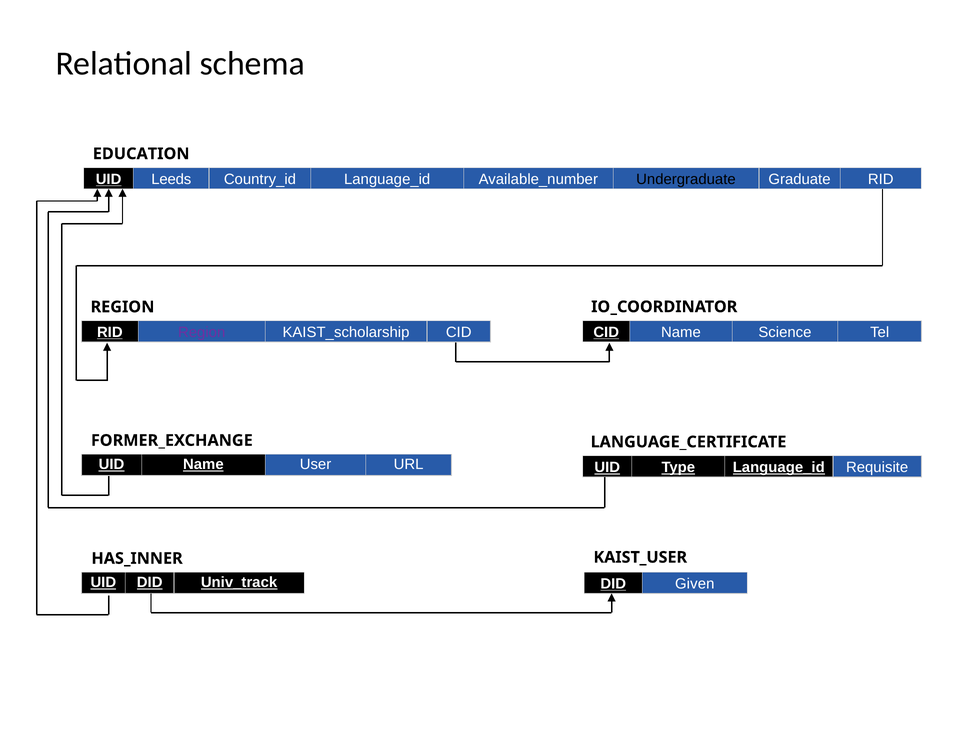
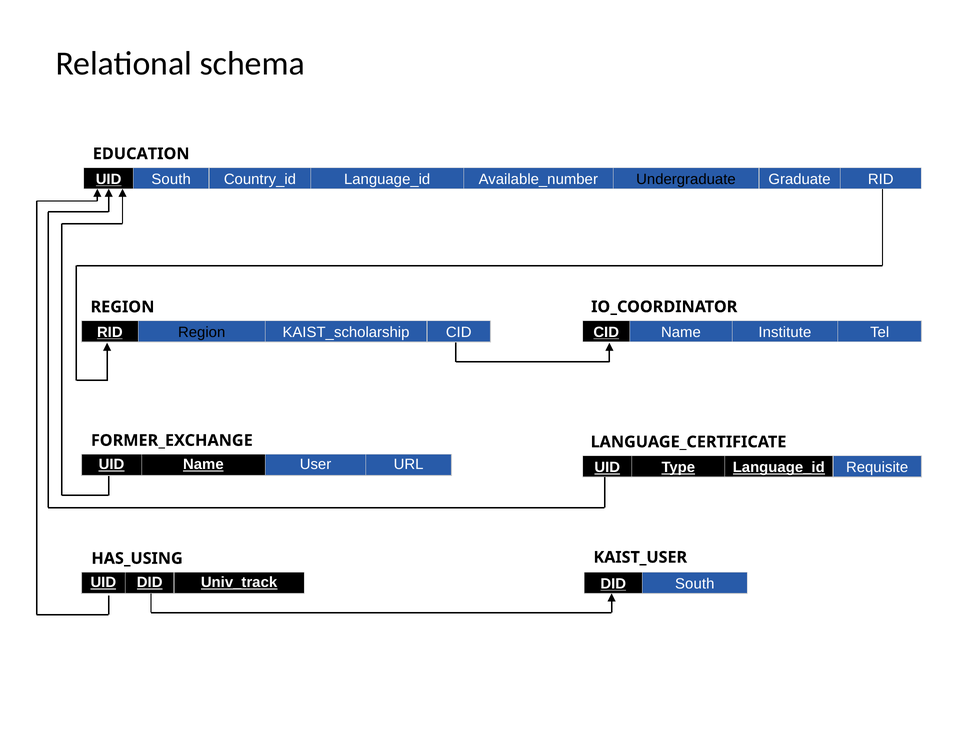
UID Leeds: Leeds -> South
Region at (202, 332) colour: purple -> black
Science: Science -> Institute
HAS_INNER: HAS_INNER -> HAS_USING
DID Given: Given -> South
